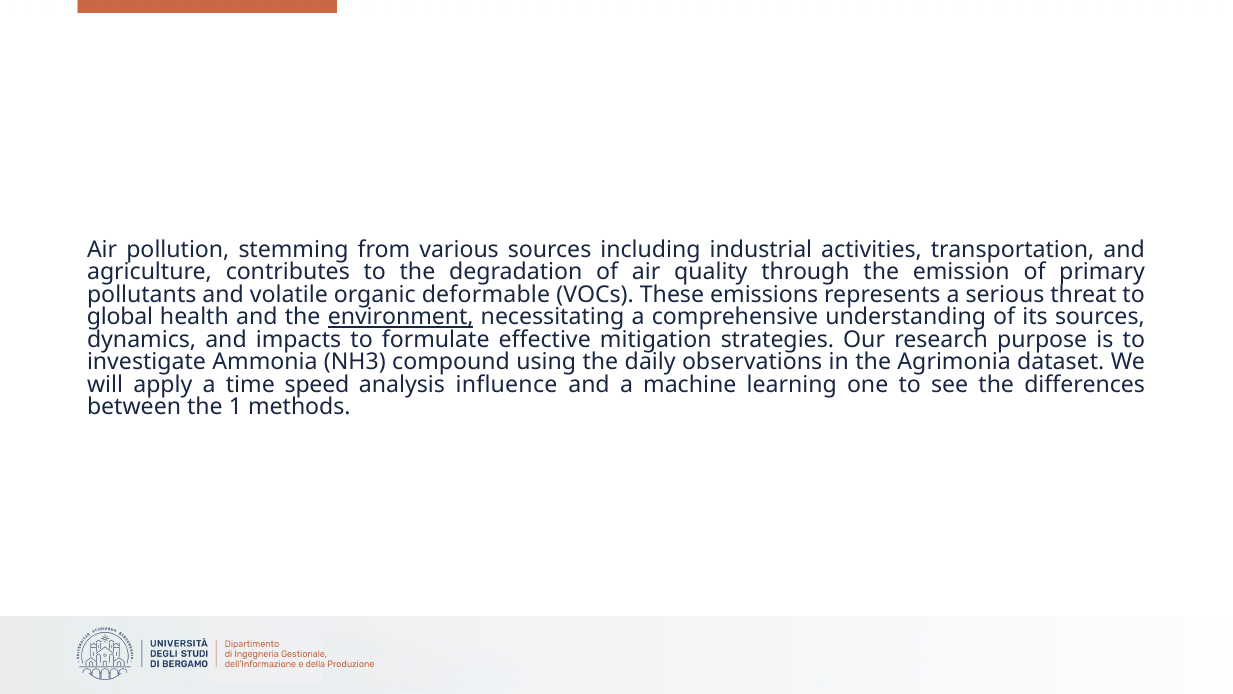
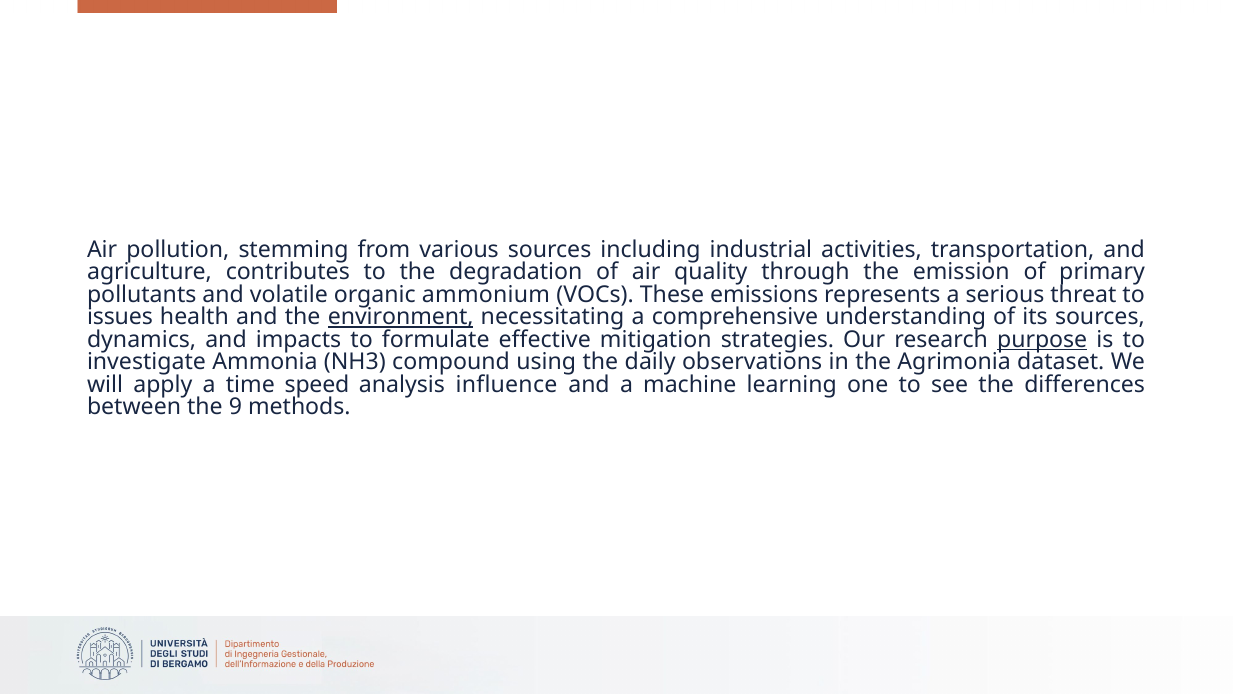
deformable: deformable -> ammonium
global: global -> issues
purpose underline: none -> present
1: 1 -> 9
